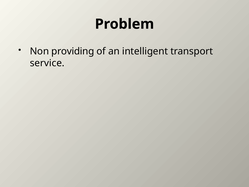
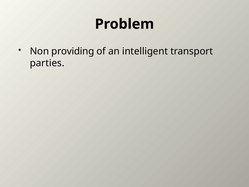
service: service -> parties
